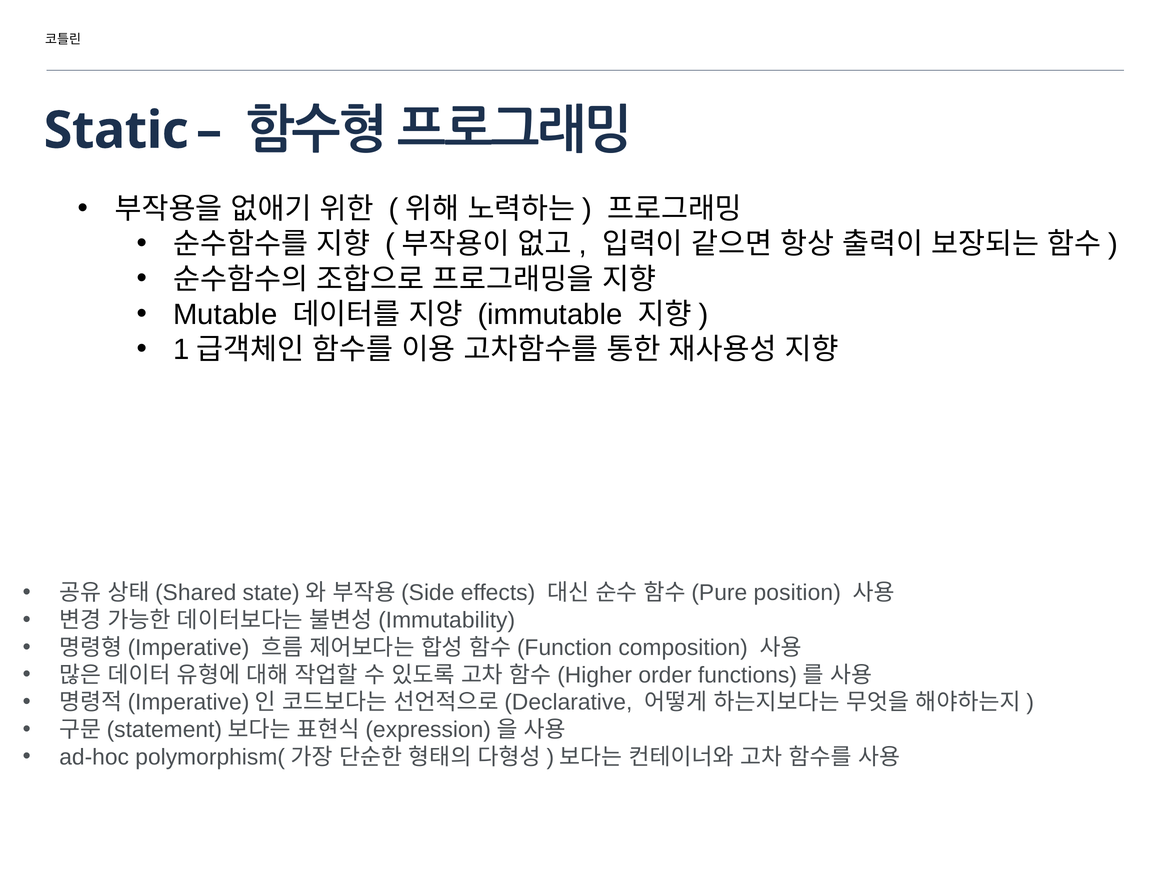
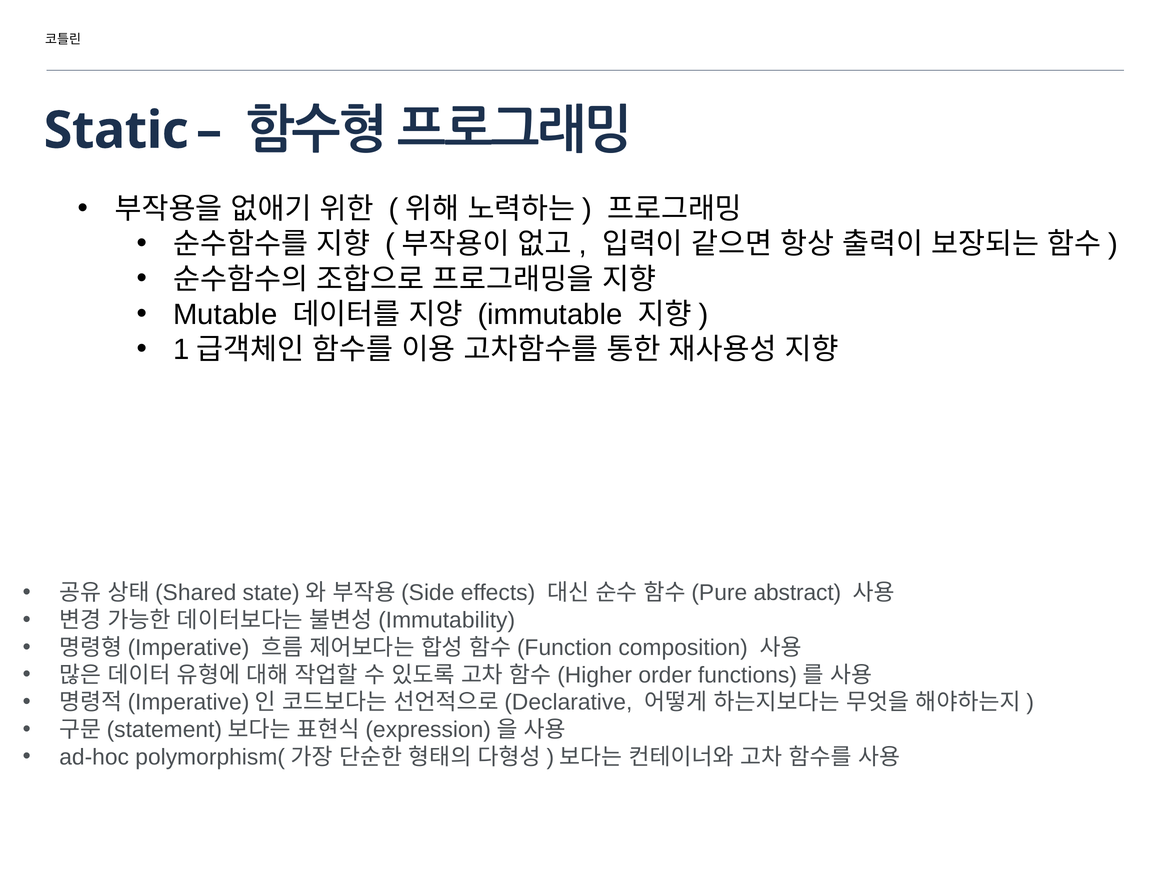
position: position -> abstract
